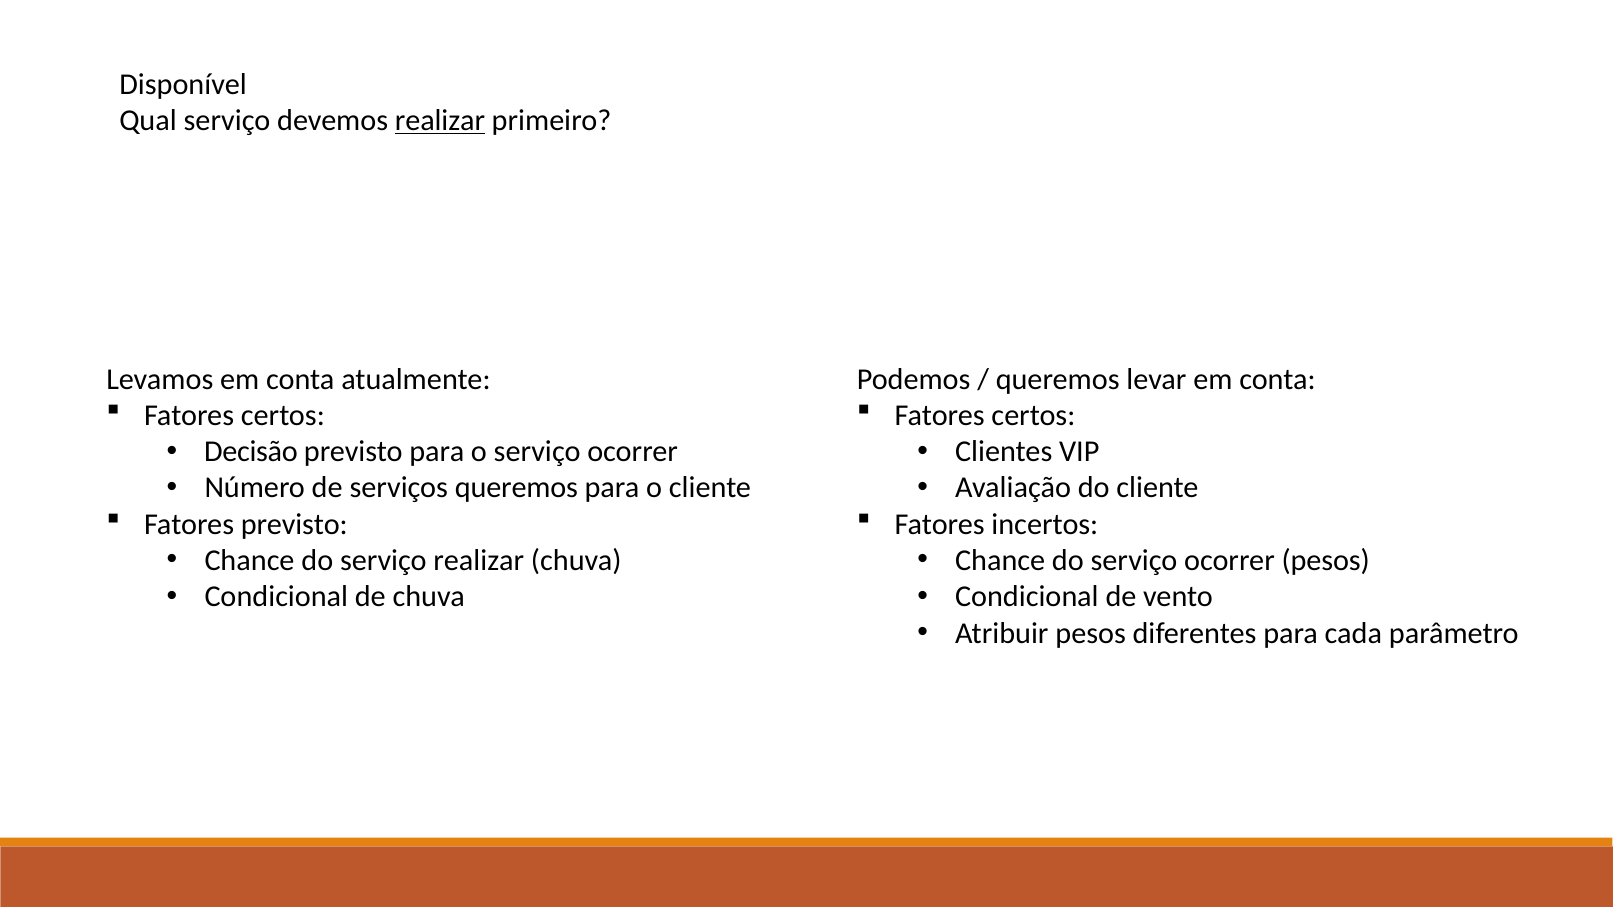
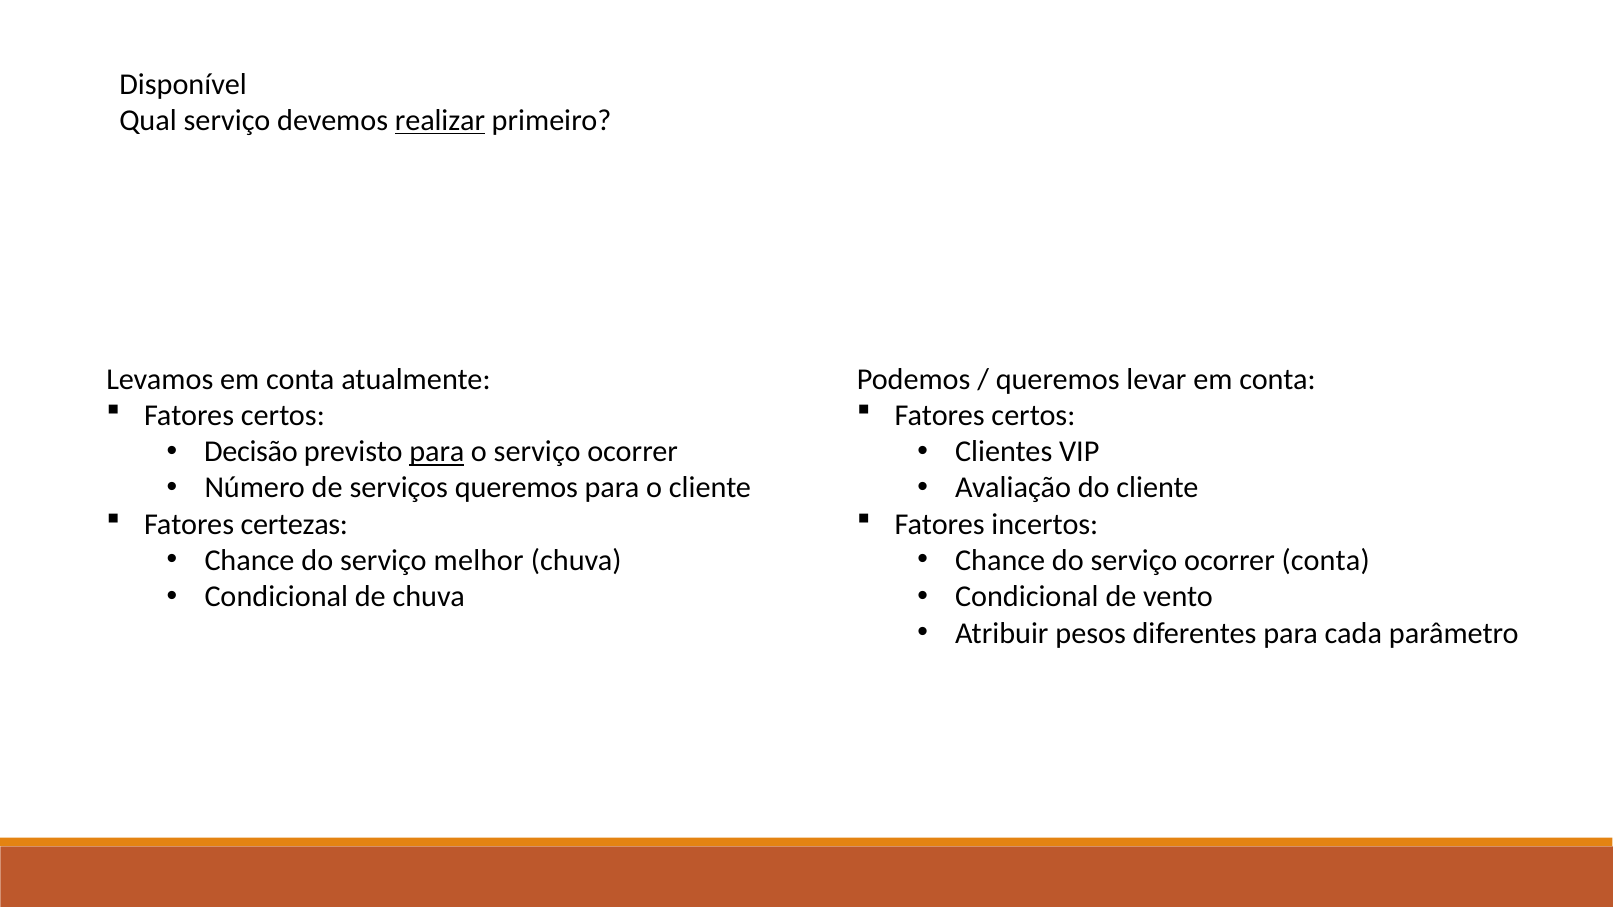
para at (437, 452) underline: none -> present
Fatores previsto: previsto -> certezas
serviço realizar: realizar -> melhor
ocorrer pesos: pesos -> conta
